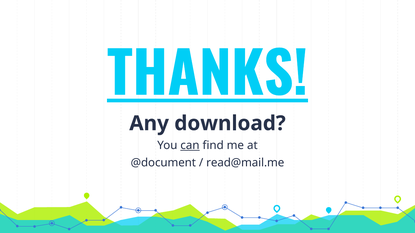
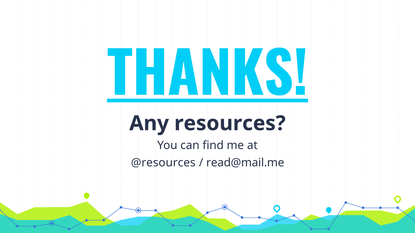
download: download -> resources
can underline: present -> none
@document: @document -> @resources
